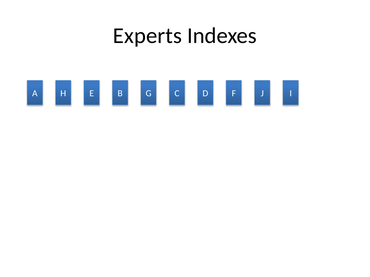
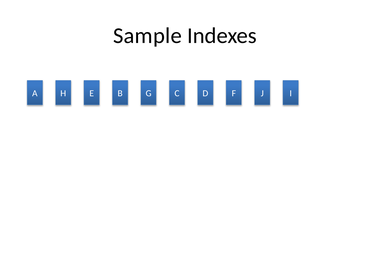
Experts: Experts -> Sample
